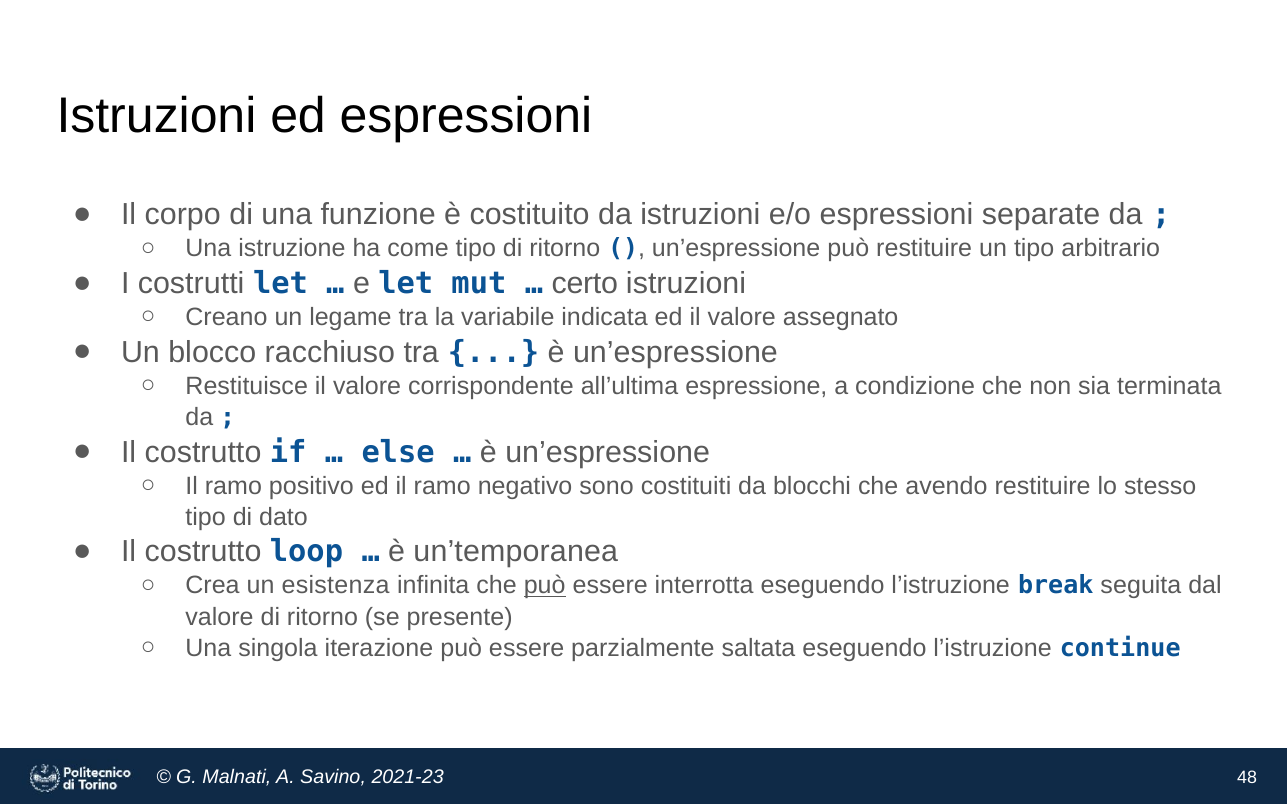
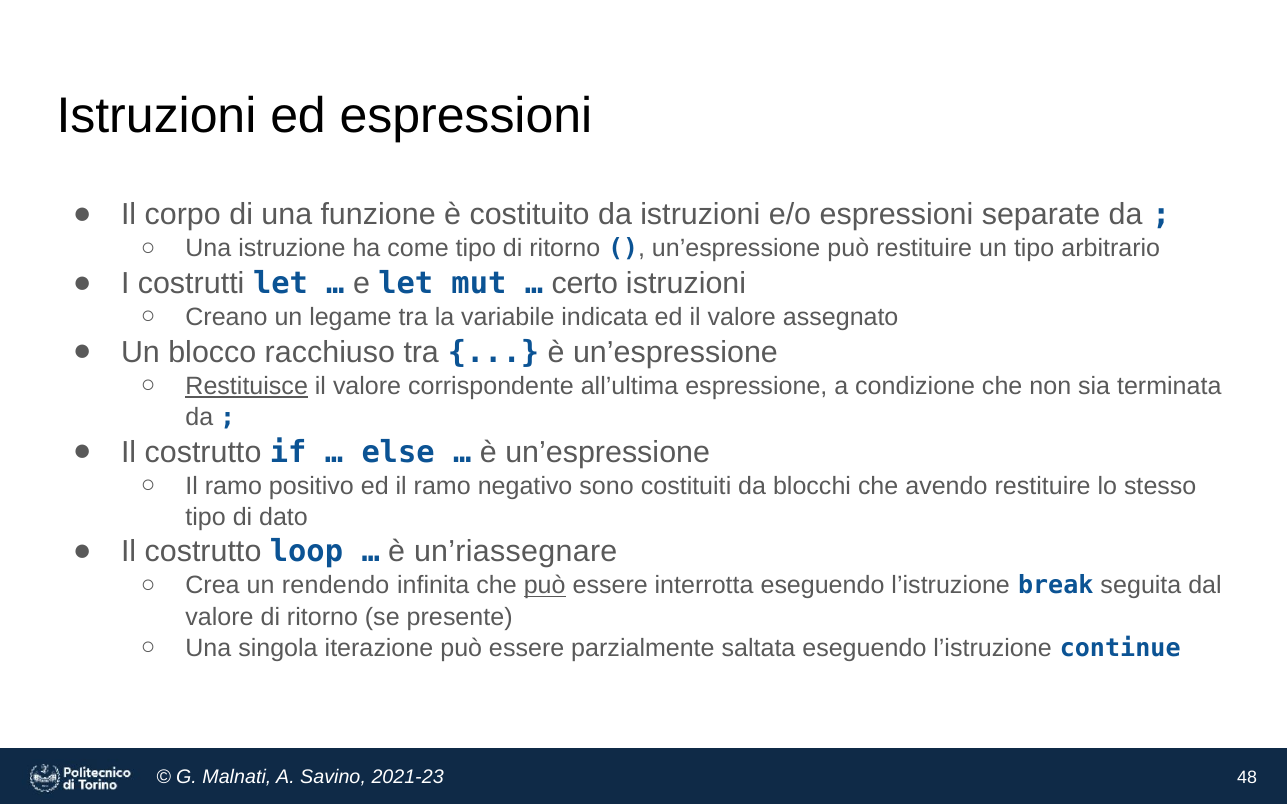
Restituisce underline: none -> present
un’temporanea: un’temporanea -> un’riassegnare
esistenza: esistenza -> rendendo
